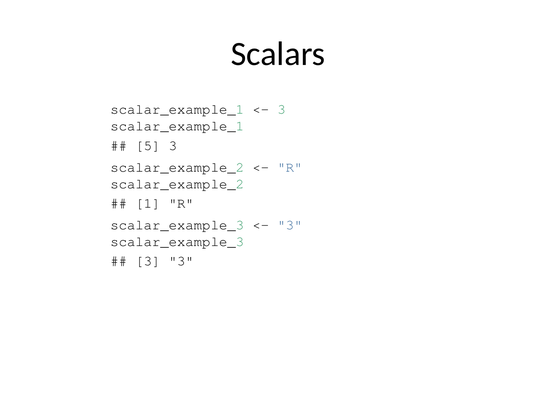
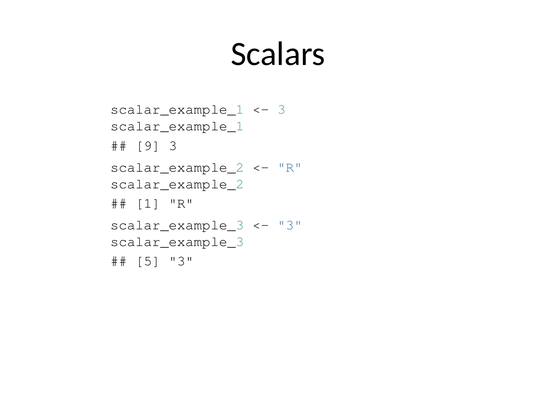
5: 5 -> 9
3 at (148, 261): 3 -> 5
